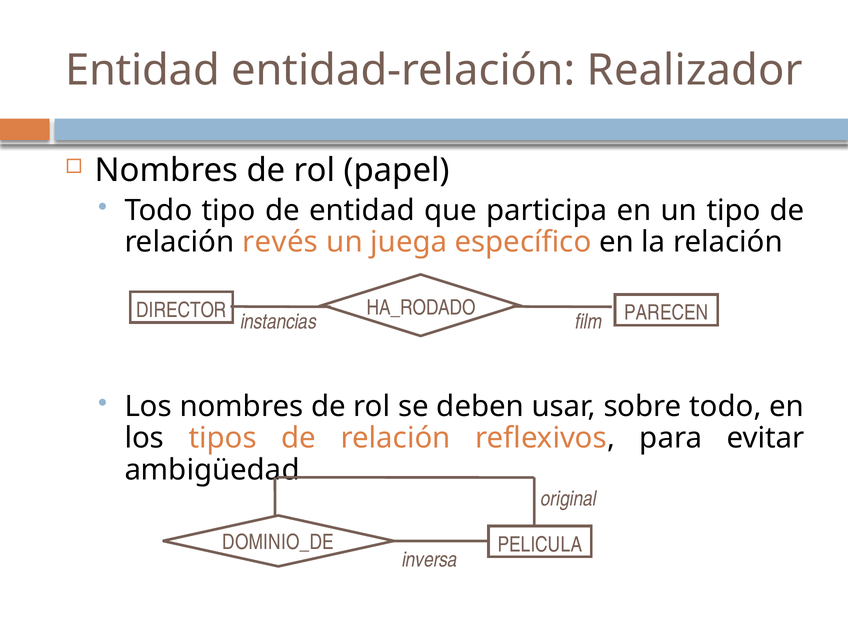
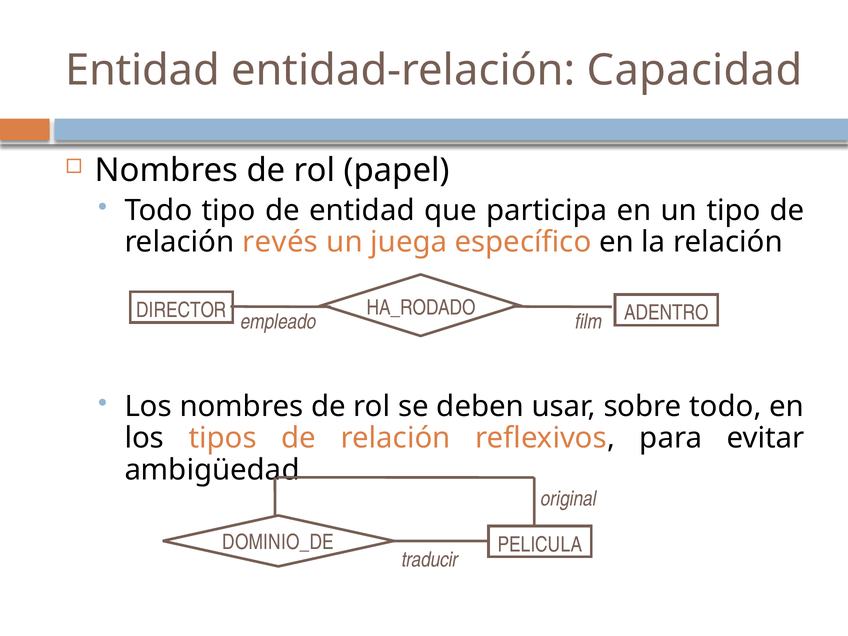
Realizador: Realizador -> Capacidad
PARECEN: PARECEN -> ADENTRO
instancias: instancias -> empleado
inversa: inversa -> traducir
